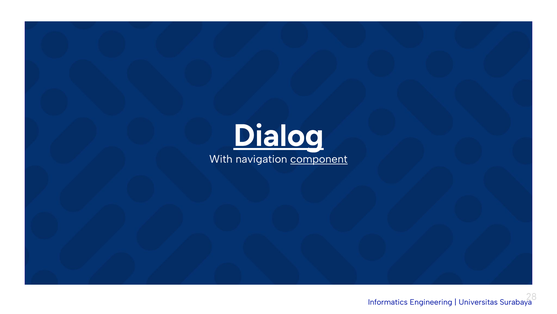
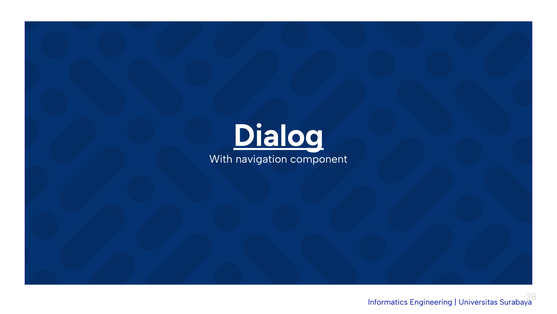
component underline: present -> none
